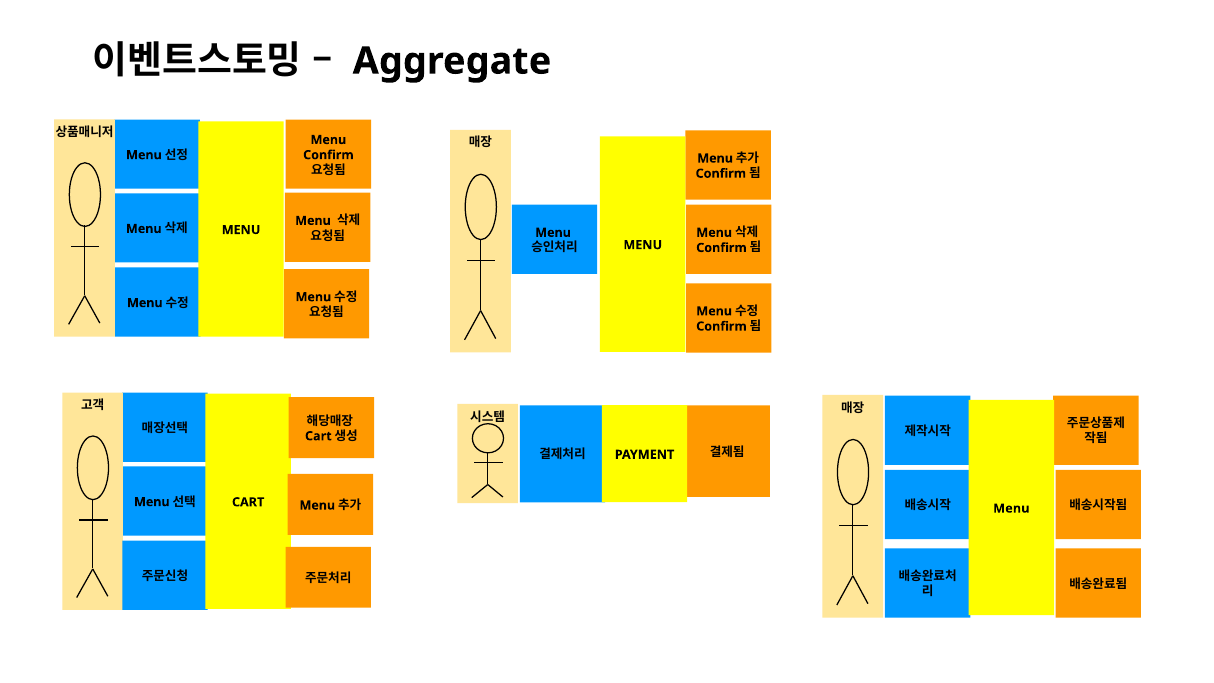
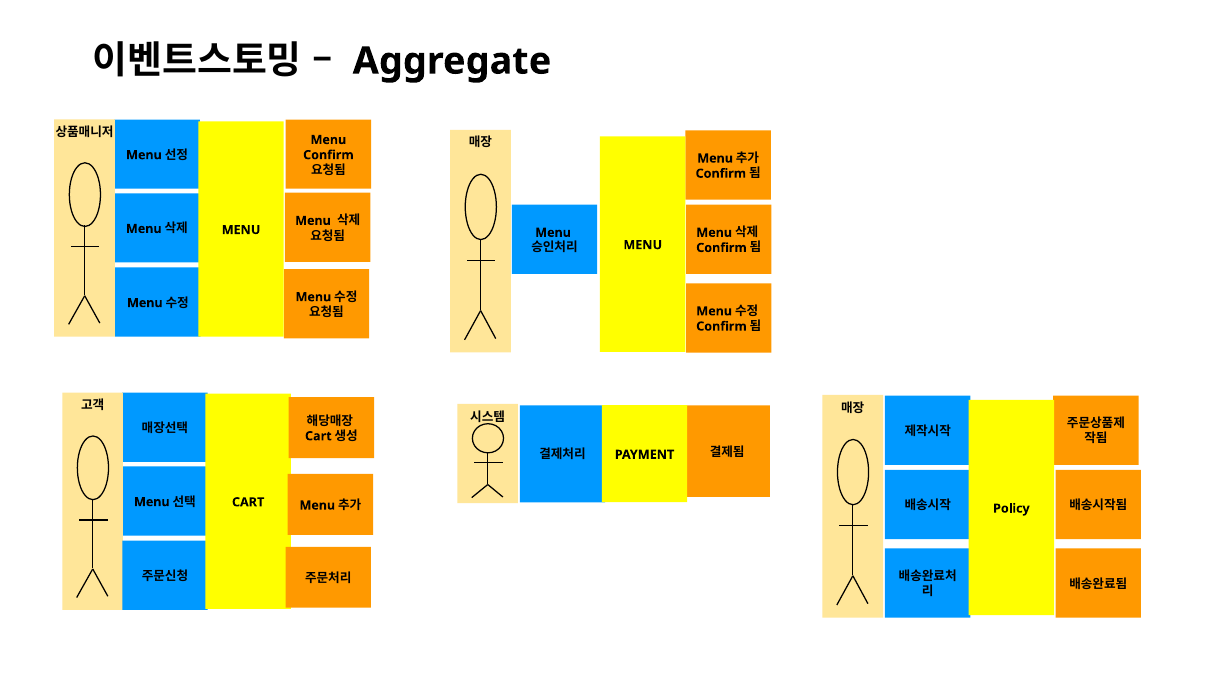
Menu at (1011, 508): Menu -> Policy
